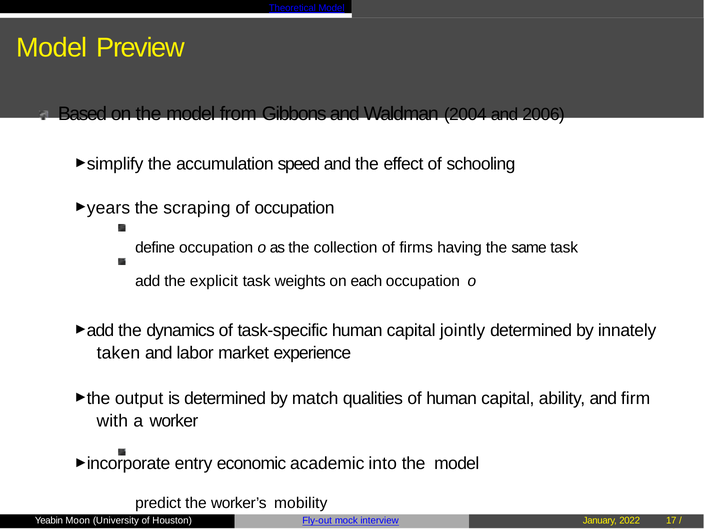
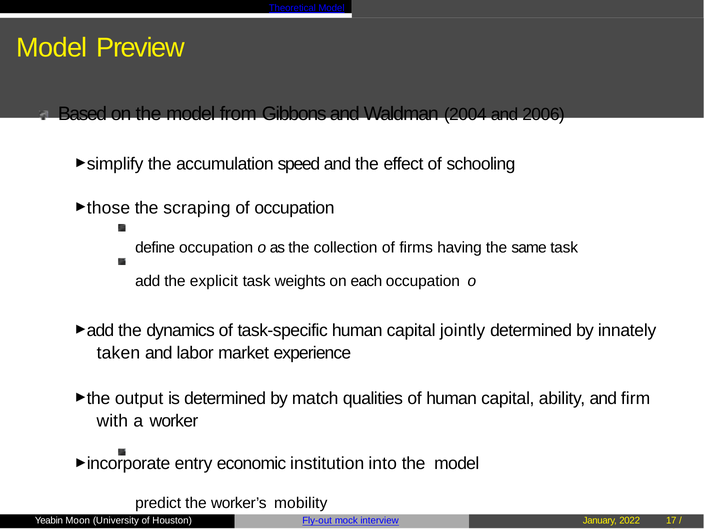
years: years -> those
academic: academic -> institution
